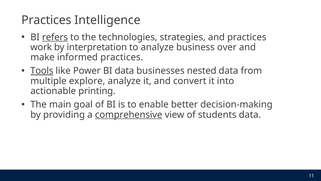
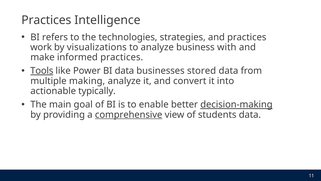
refers underline: present -> none
interpretation: interpretation -> visualizations
over: over -> with
nested: nested -> stored
explore: explore -> making
printing: printing -> typically
decision-making underline: none -> present
